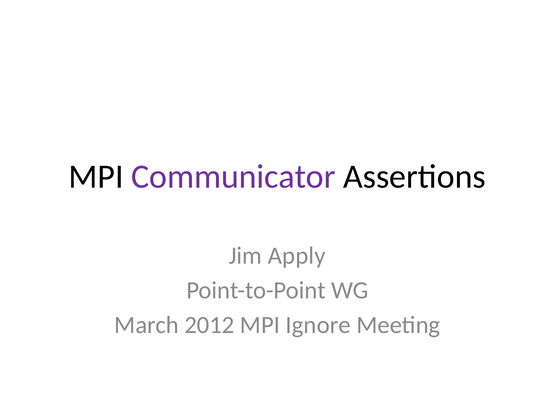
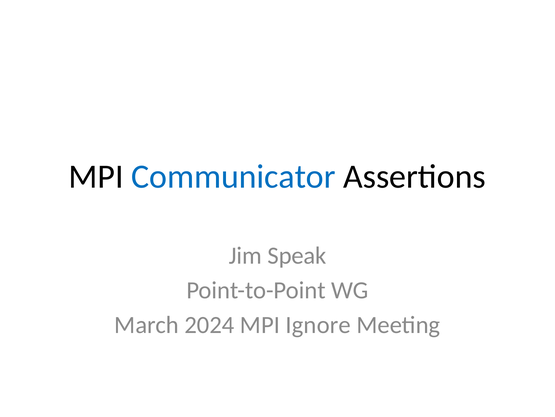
Communicator colour: purple -> blue
Apply: Apply -> Speak
2012: 2012 -> 2024
